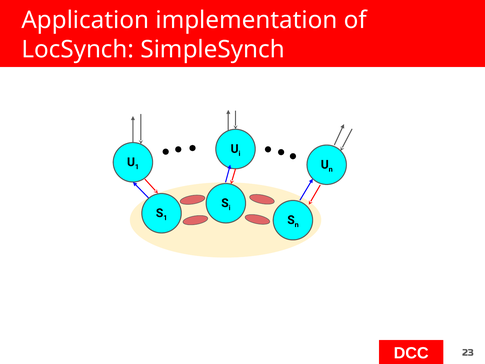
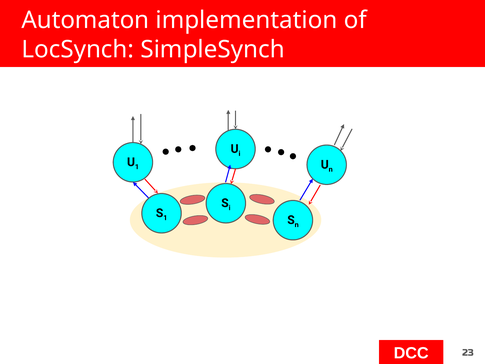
Application: Application -> Automaton
